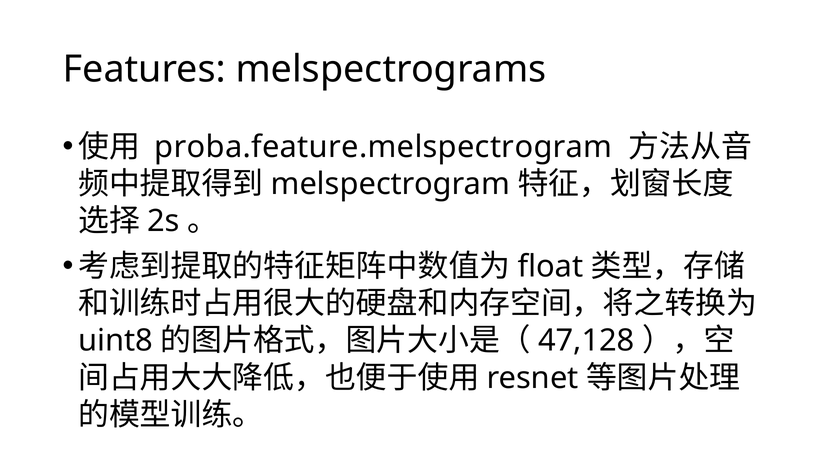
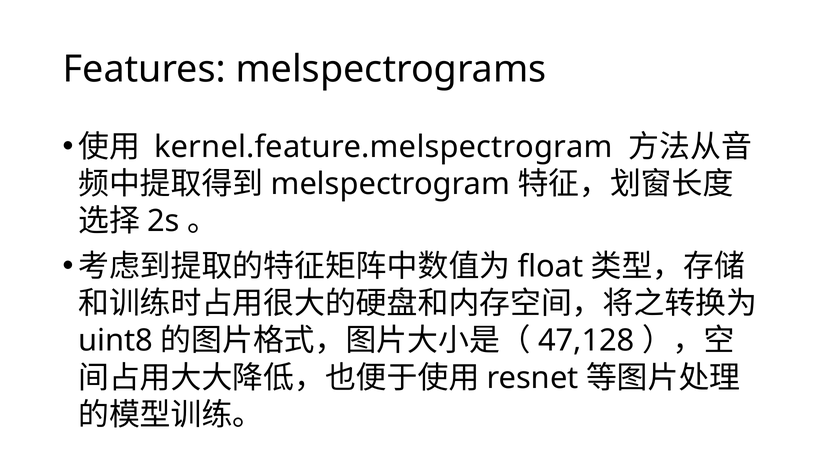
proba.feature.melspectrogram: proba.feature.melspectrogram -> kernel.feature.melspectrogram
